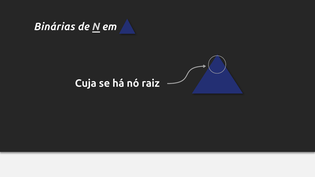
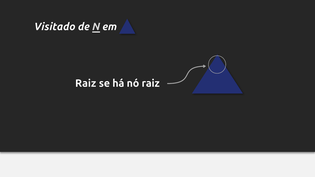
Binárias: Binárias -> Visitado
Cuja at (86, 83): Cuja -> Raiz
